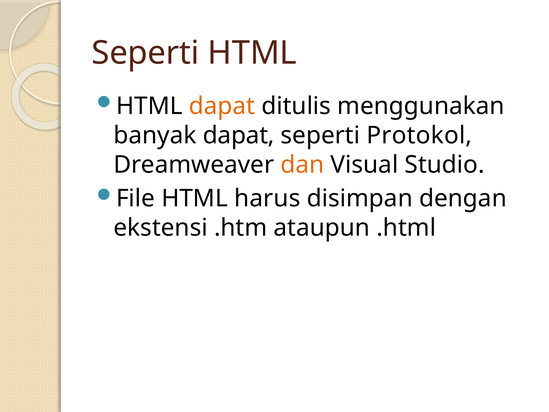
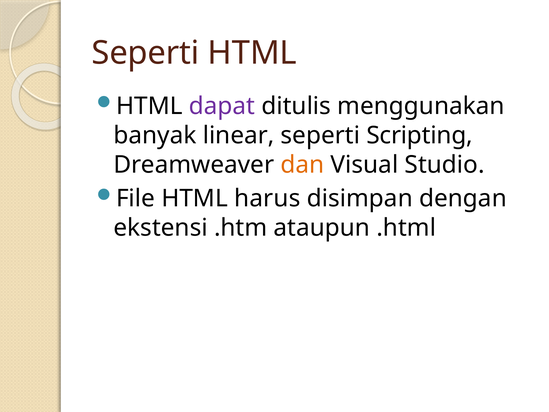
dapat at (222, 106) colour: orange -> purple
banyak dapat: dapat -> linear
Protokol: Protokol -> Scripting
